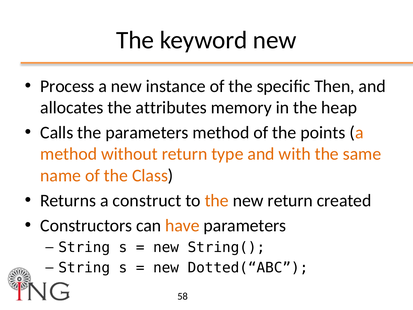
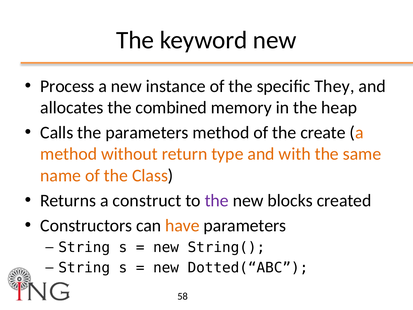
Then: Then -> They
attributes: attributes -> combined
points: points -> create
the at (217, 200) colour: orange -> purple
new return: return -> blocks
